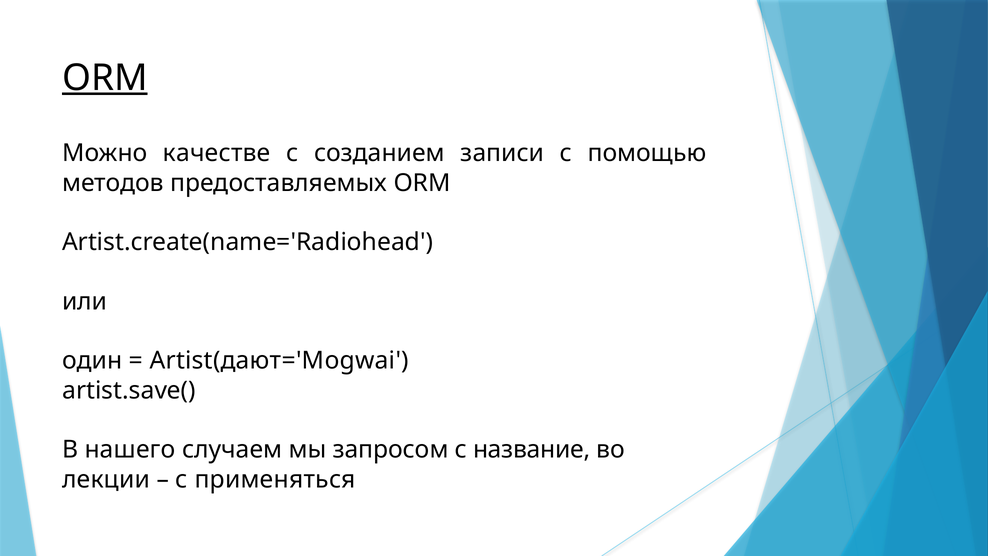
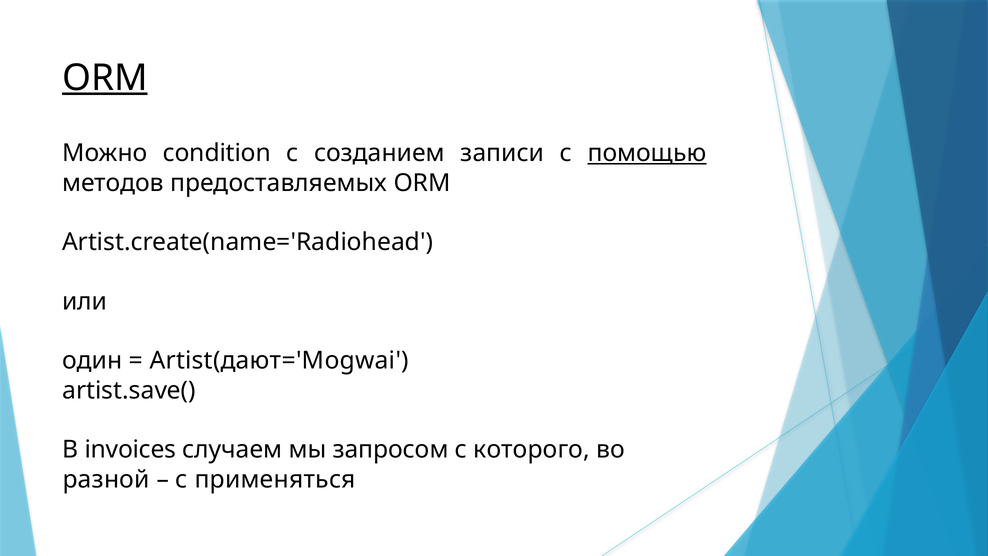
качестве: качестве -> condition
помощью underline: none -> present
нашего: нашего -> invoices
название: название -> которого
лекции: лекции -> разной
